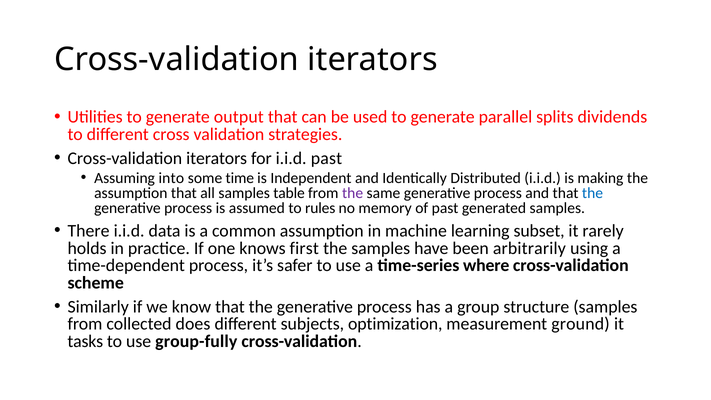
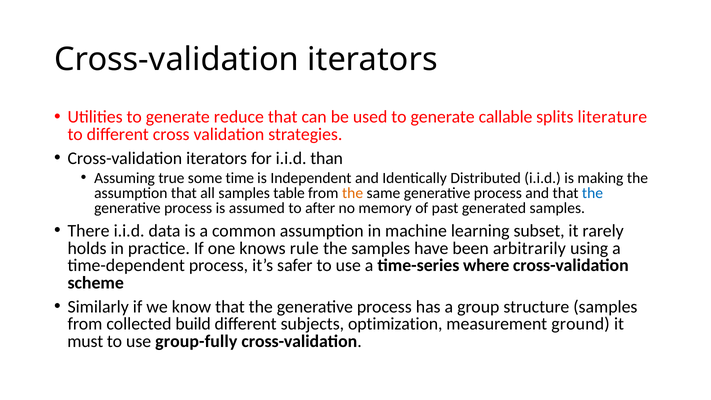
output: output -> reduce
parallel: parallel -> callable
dividends: dividends -> literature
i.i.d past: past -> than
into: into -> true
the at (353, 193) colour: purple -> orange
rules: rules -> after
first: first -> rule
does: does -> build
tasks: tasks -> must
